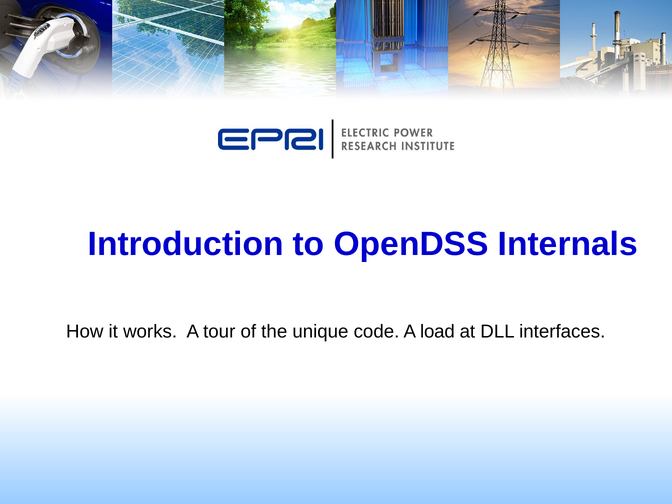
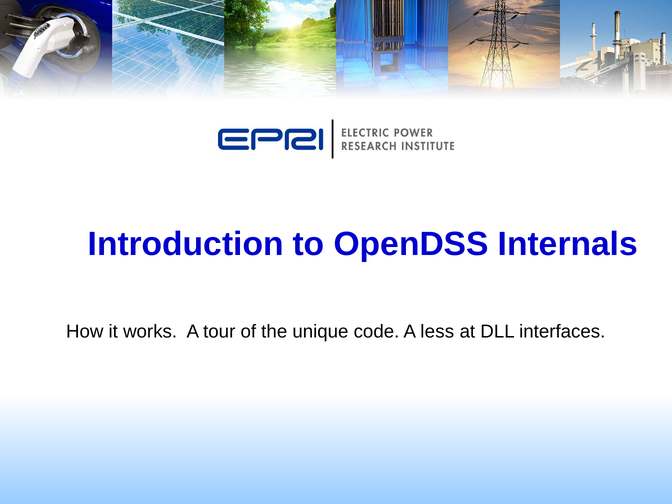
load: load -> less
